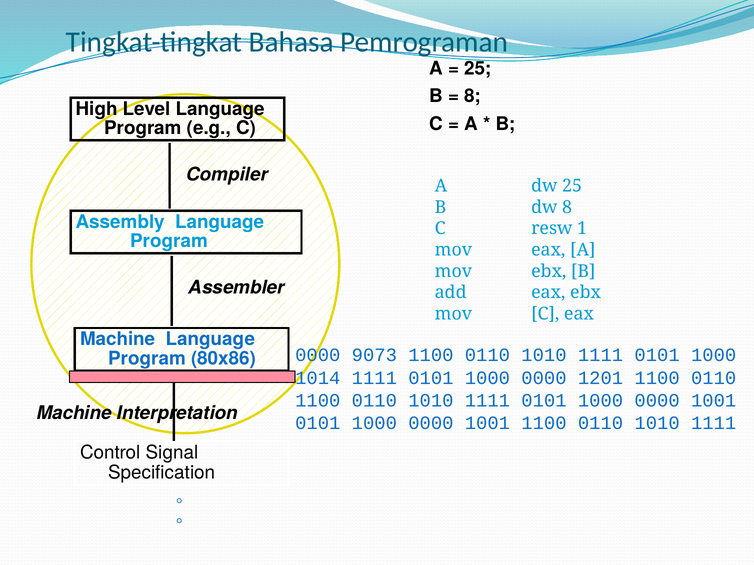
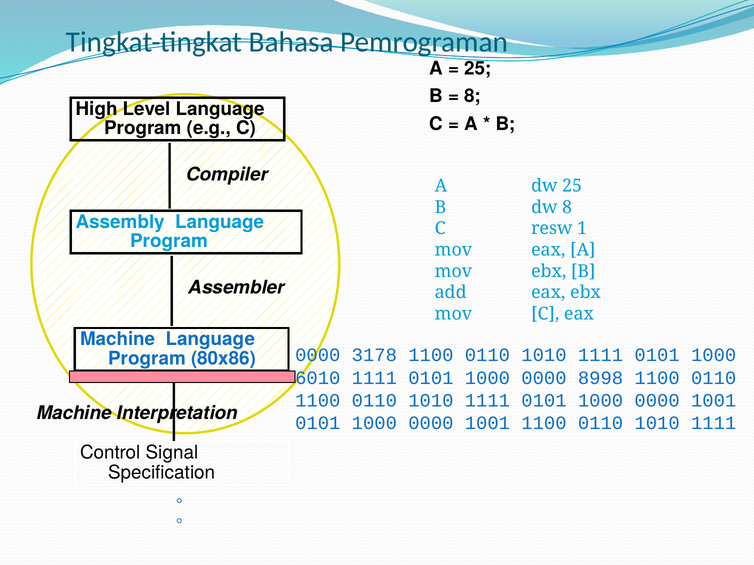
9073: 9073 -> 3178
1014: 1014 -> 6010
1201: 1201 -> 8998
